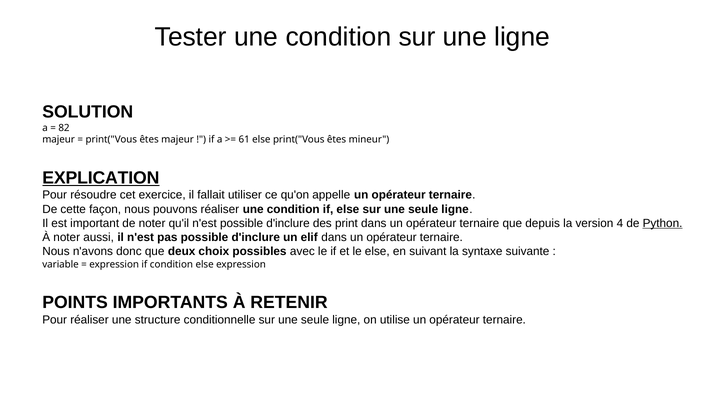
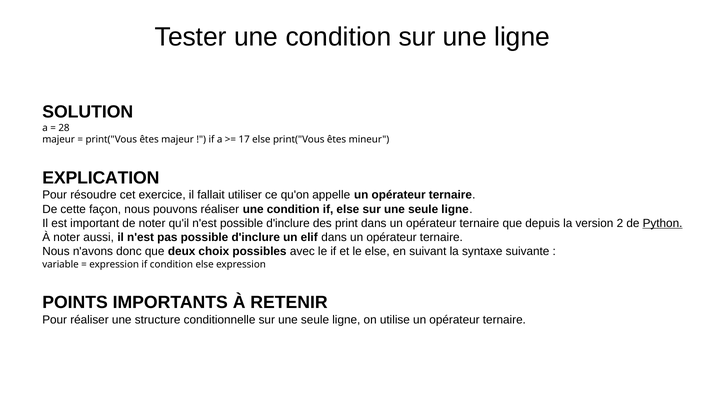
82: 82 -> 28
61: 61 -> 17
EXPLICATION underline: present -> none
4: 4 -> 2
